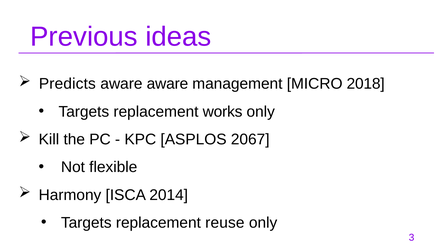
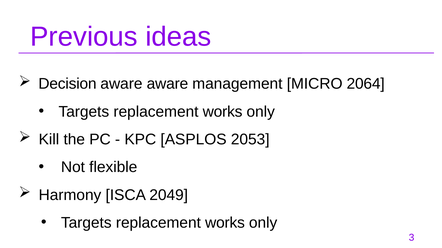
Predicts: Predicts -> Decision
2018: 2018 -> 2064
2067: 2067 -> 2053
2014: 2014 -> 2049
reuse at (225, 223): reuse -> works
